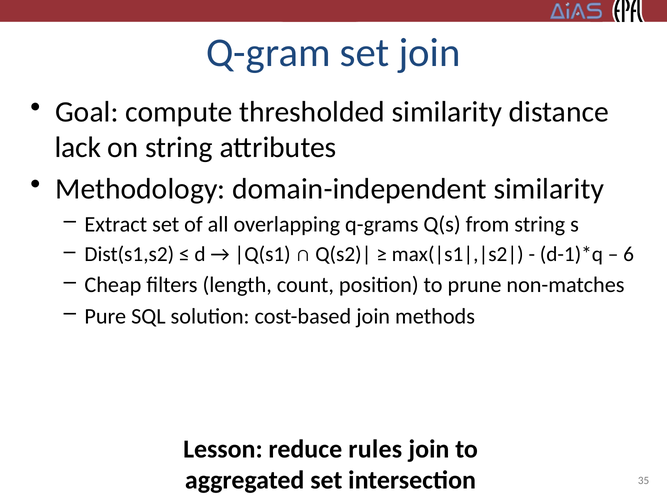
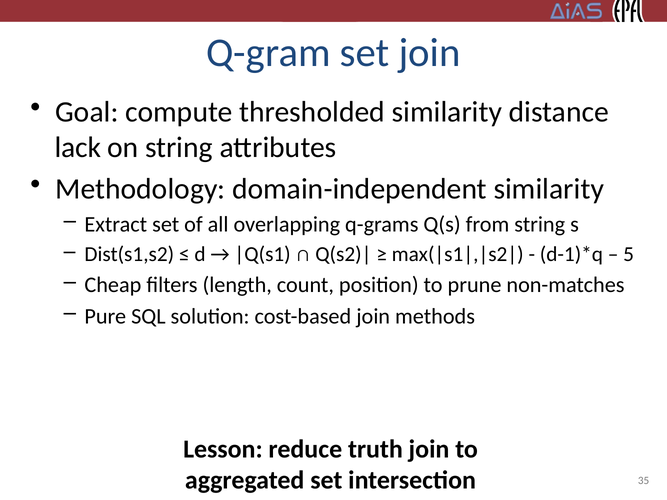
6: 6 -> 5
rules: rules -> truth
